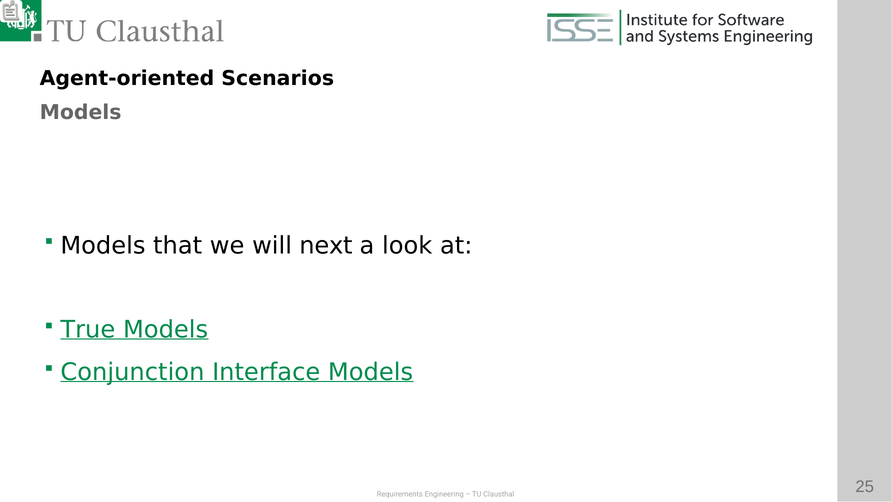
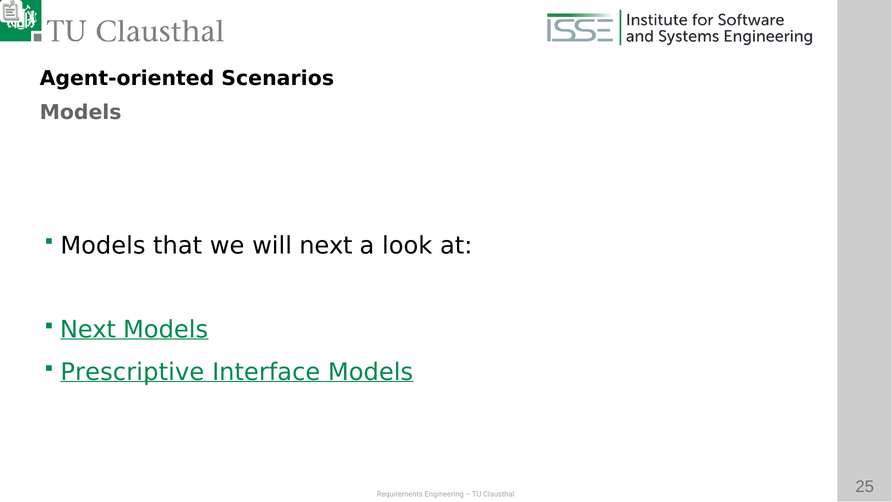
True at (88, 330): True -> Next
Conjunction: Conjunction -> Prescriptive
